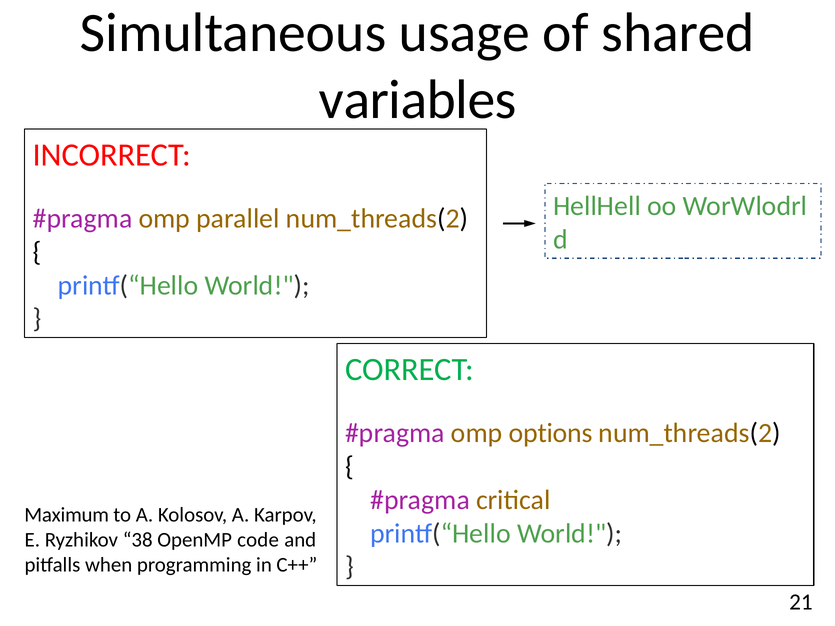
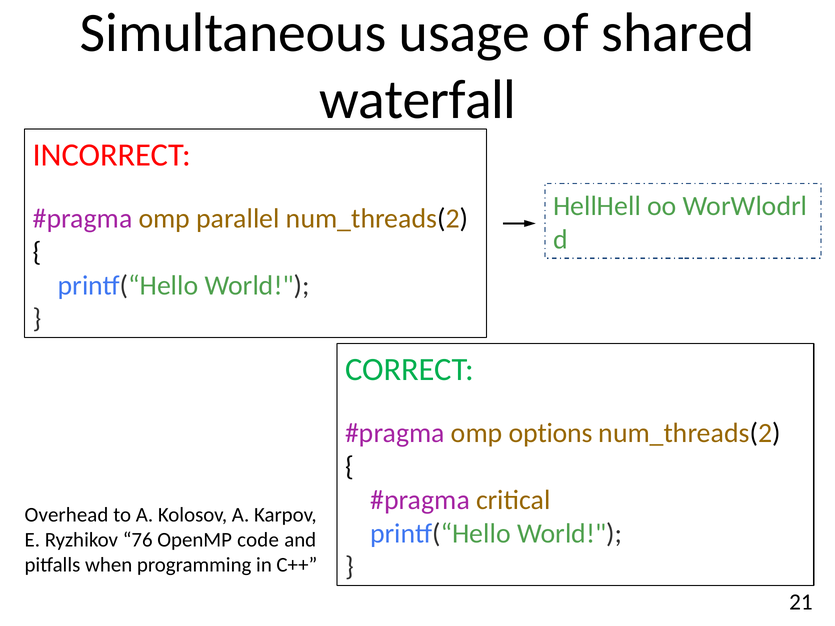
variables: variables -> waterfall
Maximum: Maximum -> Overhead
38: 38 -> 76
